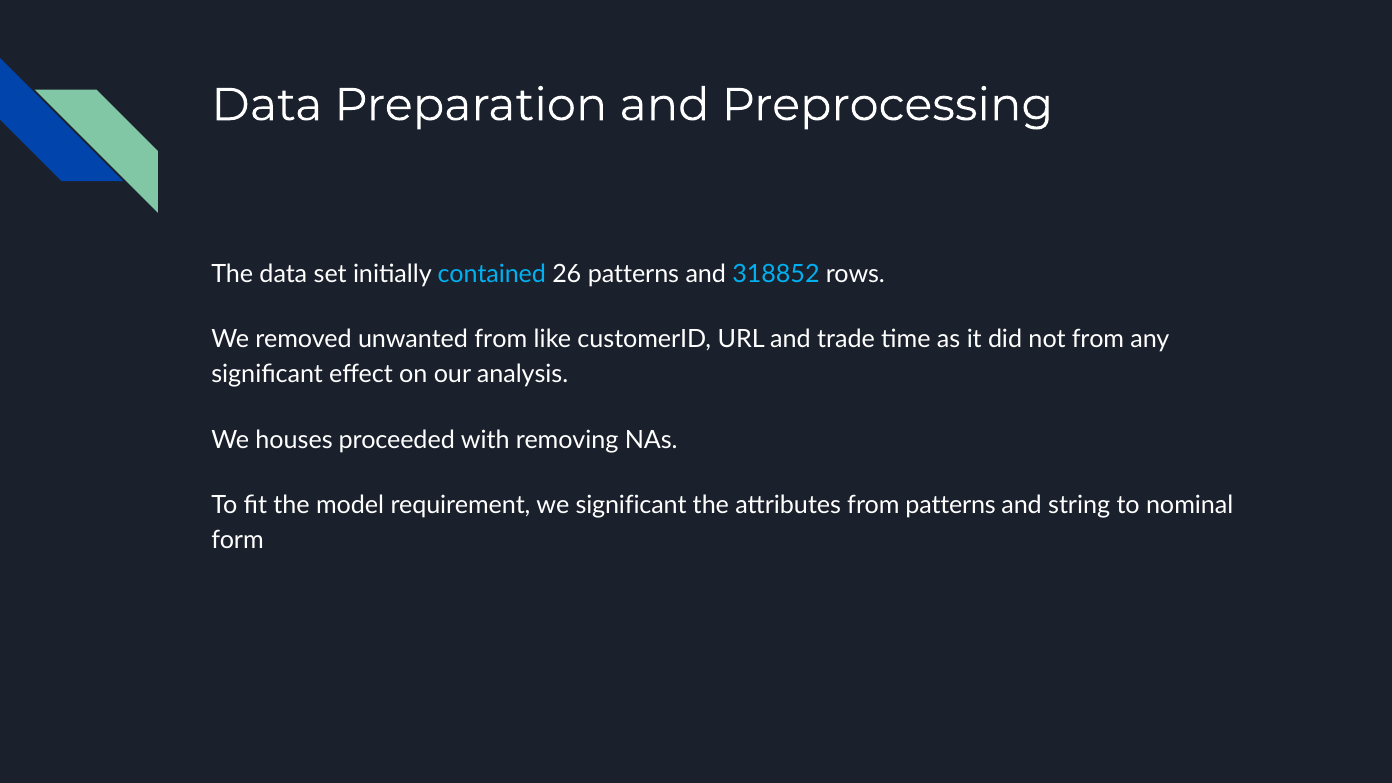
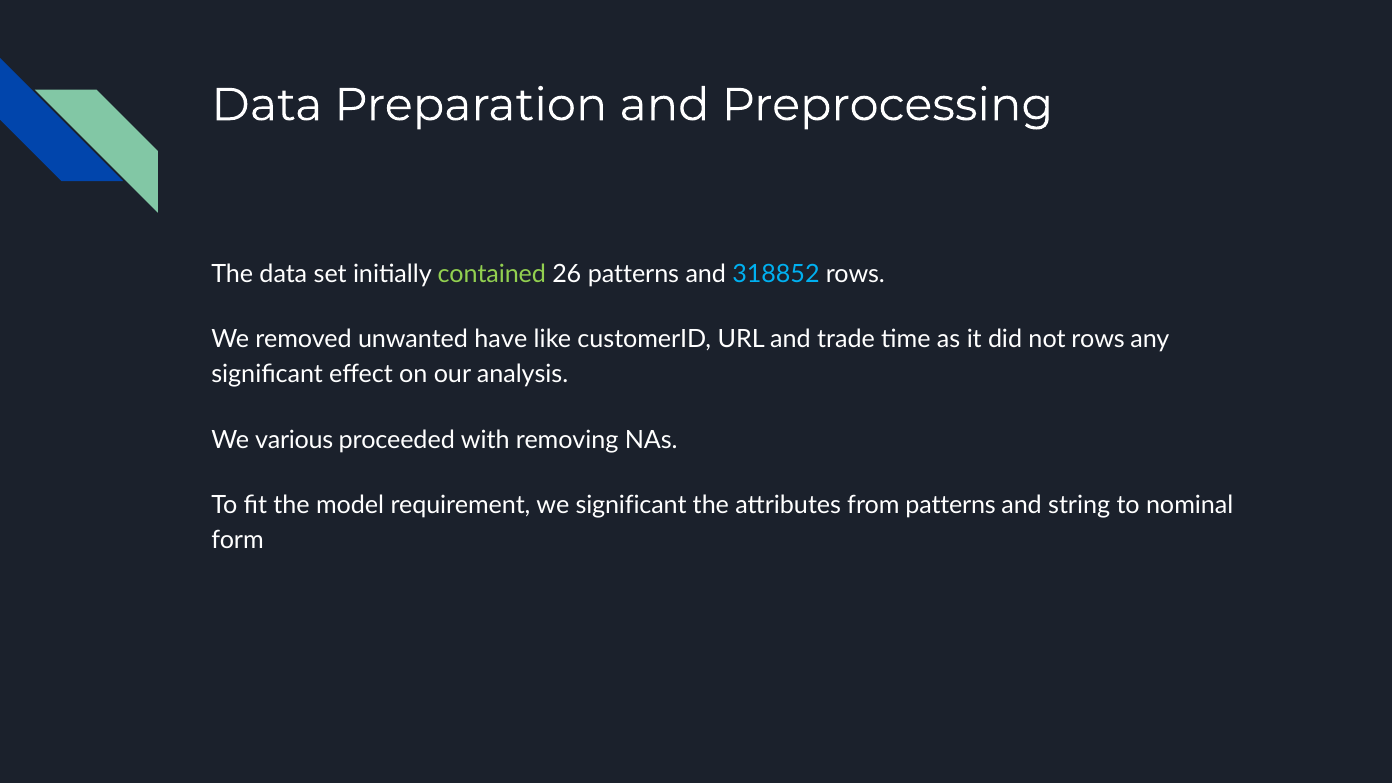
contained colour: light blue -> light green
unwanted from: from -> have
not from: from -> rows
houses: houses -> various
